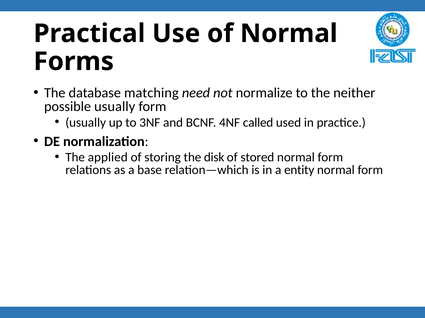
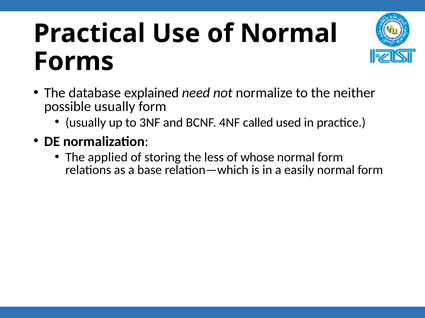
matching: matching -> explained
disk: disk -> less
stored: stored -> whose
entity: entity -> easily
